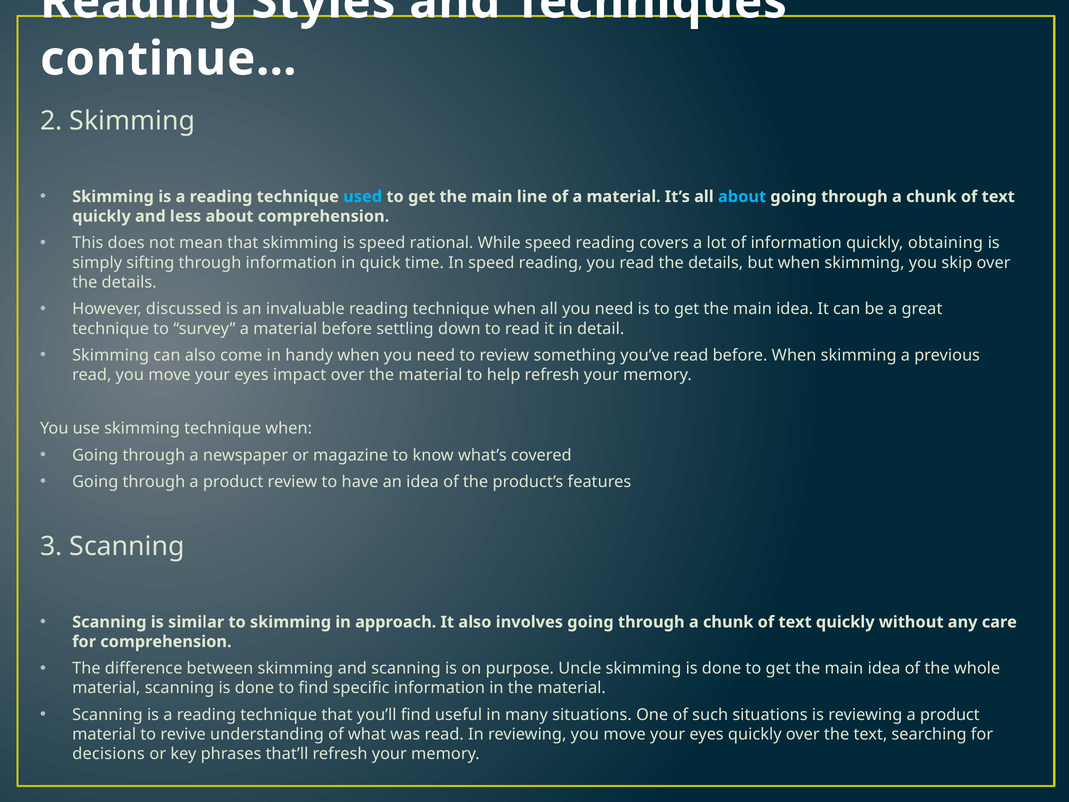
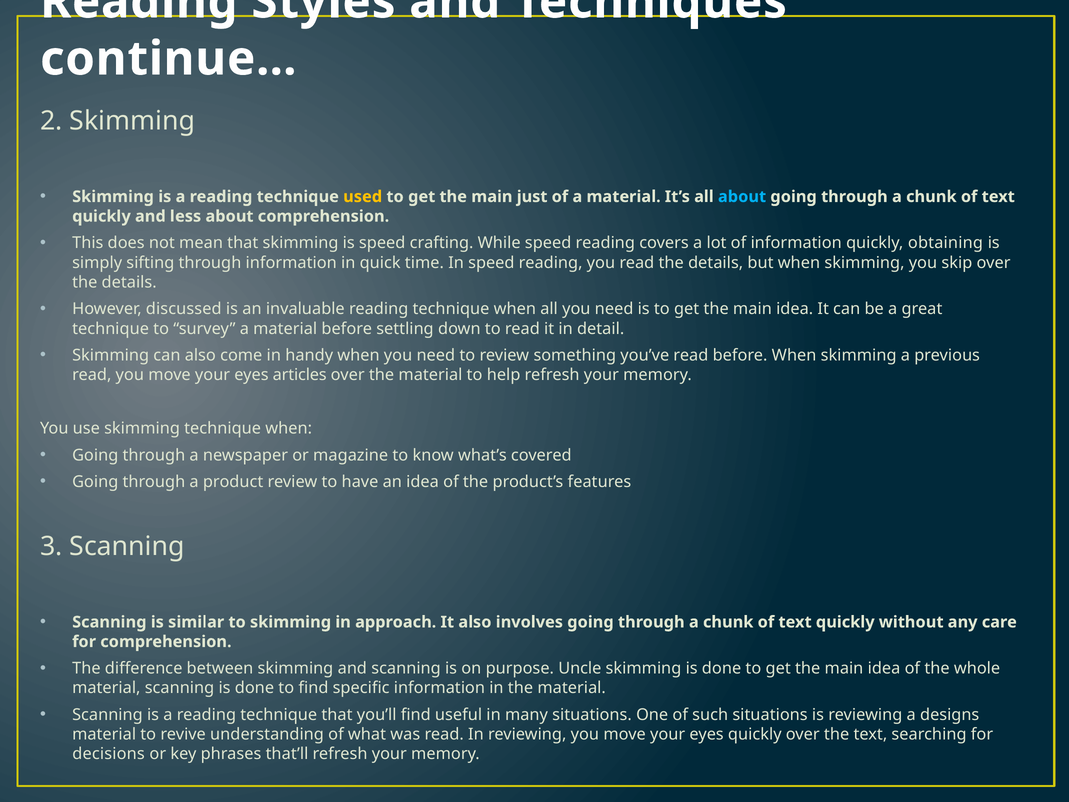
used colour: light blue -> yellow
line: line -> just
rational: rational -> crafting
impact: impact -> articles
reviewing a product: product -> designs
